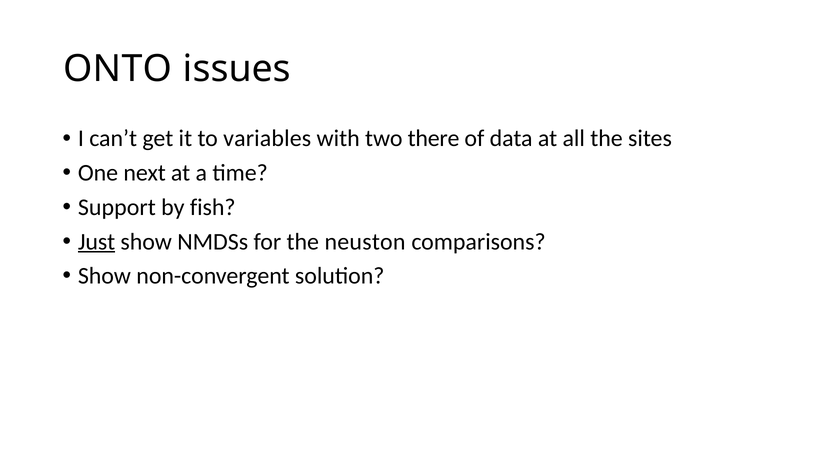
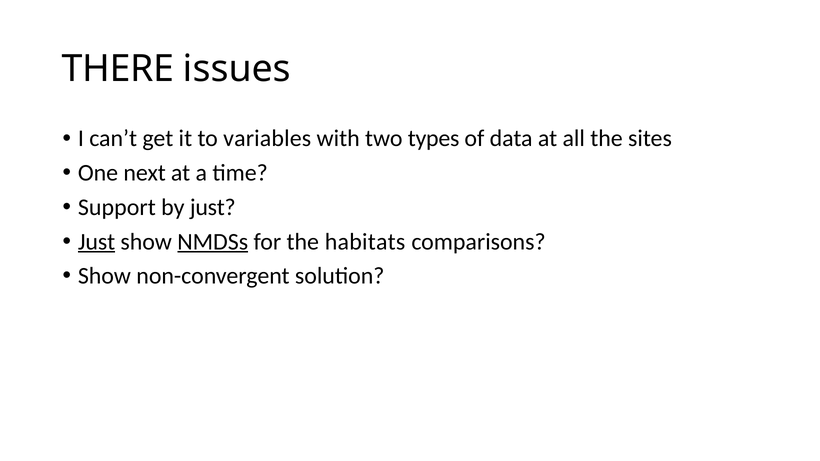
ONTO: ONTO -> THERE
there: there -> types
by fish: fish -> just
NMDSs underline: none -> present
neuston: neuston -> habitats
